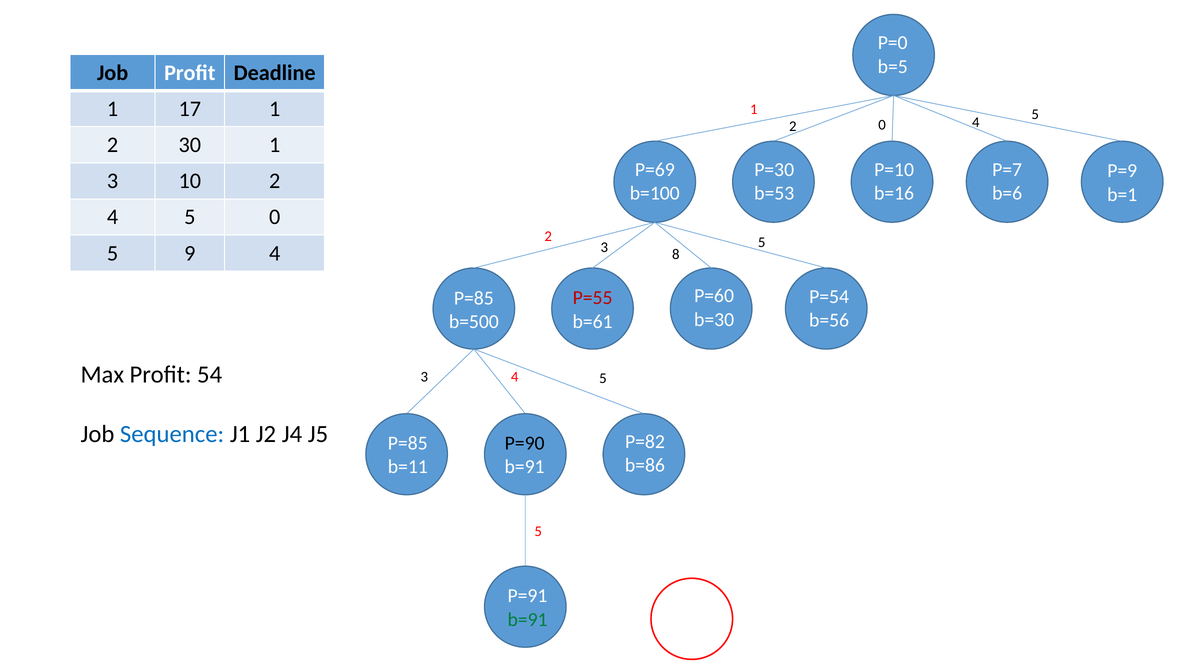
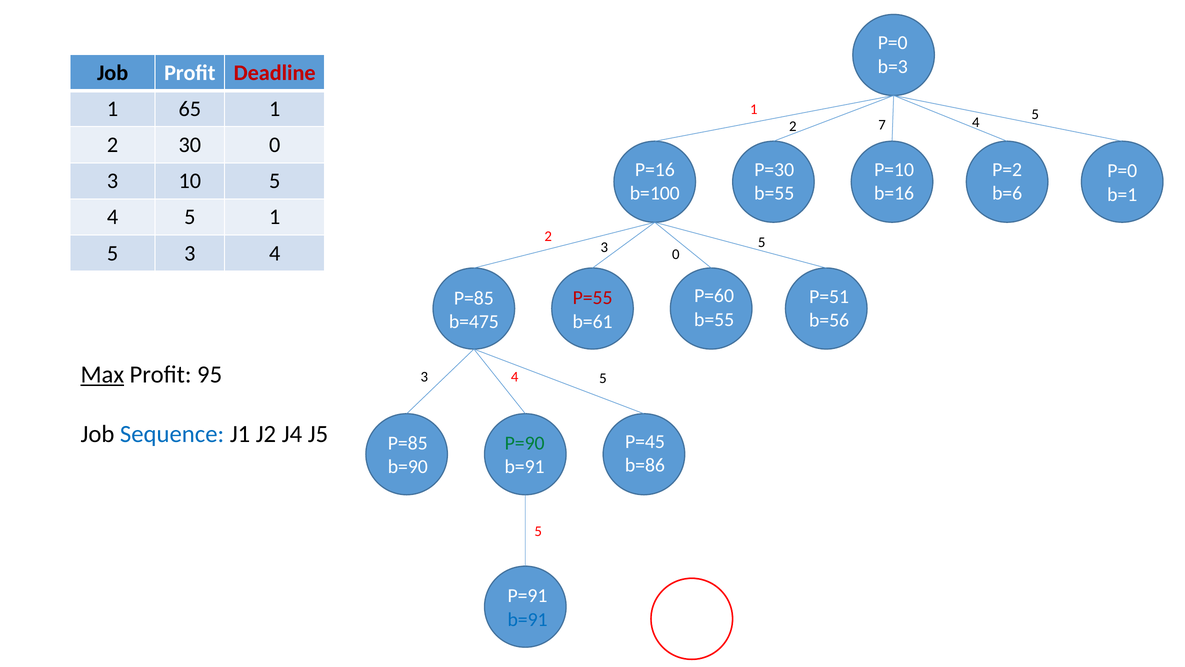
b=5: b=5 -> b=3
Deadline colour: black -> red
17: 17 -> 65
2 0: 0 -> 7
30 1: 1 -> 0
P=69: P=69 -> P=16
P=7: P=7 -> P=2
P=9 at (1122, 171): P=9 -> P=0
10 2: 2 -> 5
b=53 at (774, 193): b=53 -> b=55
5 0: 0 -> 1
3 8: 8 -> 0
5 9: 9 -> 3
P=54: P=54 -> P=51
b=30 at (714, 319): b=30 -> b=55
b=500: b=500 -> b=475
Max underline: none -> present
54: 54 -> 95
P=82: P=82 -> P=45
P=90 colour: black -> green
b=11: b=11 -> b=90
b=91 at (528, 619) colour: green -> blue
